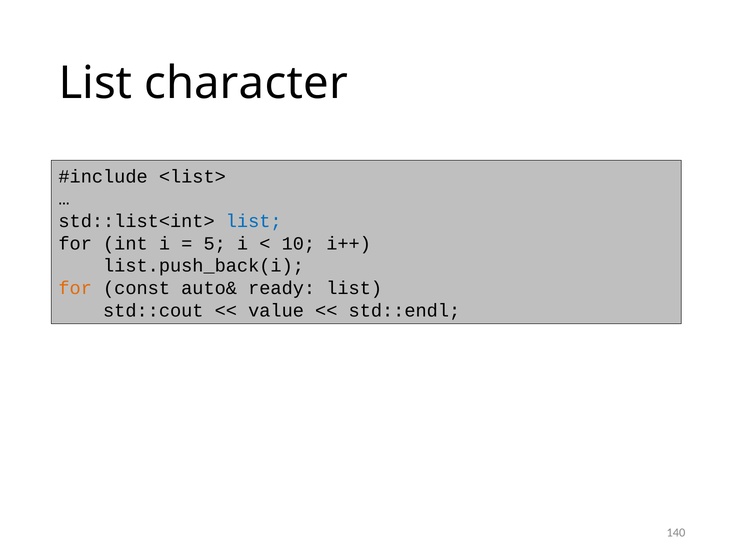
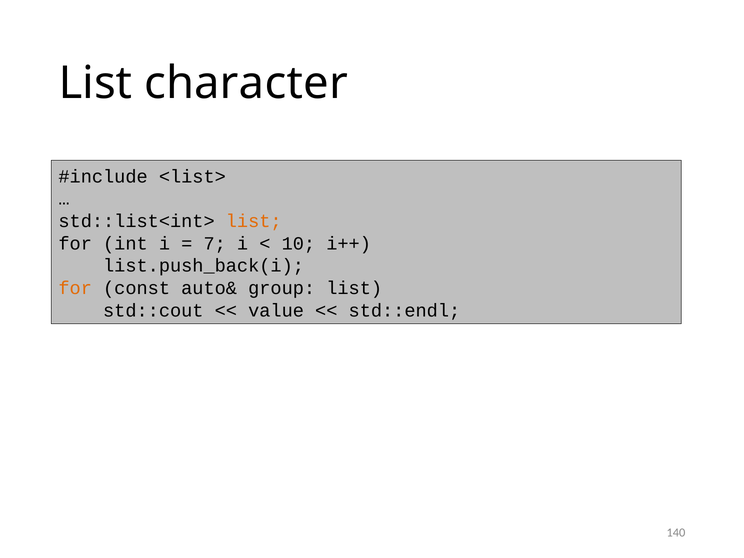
list at (254, 221) colour: blue -> orange
5: 5 -> 7
ready: ready -> group
